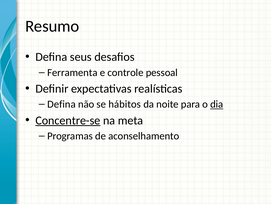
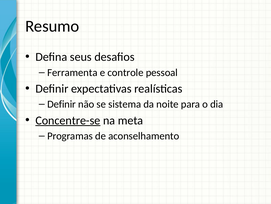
Defina at (61, 104): Defina -> Definir
hábitos: hábitos -> sistema
dia underline: present -> none
